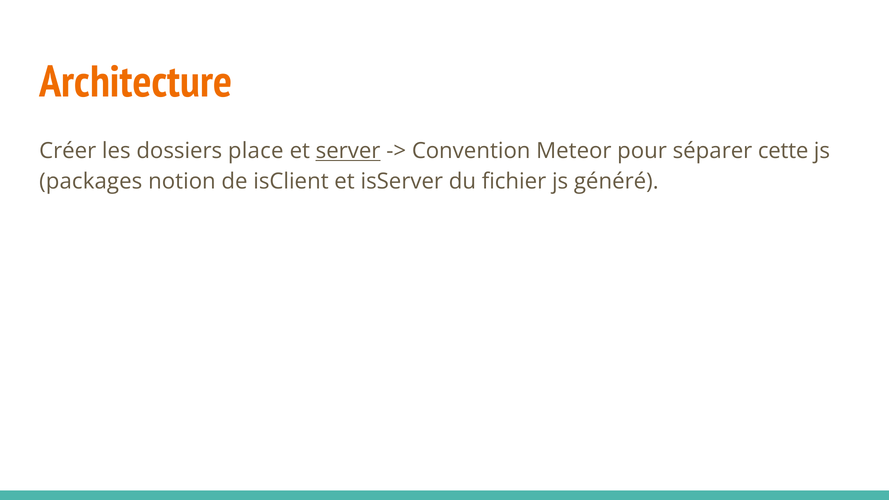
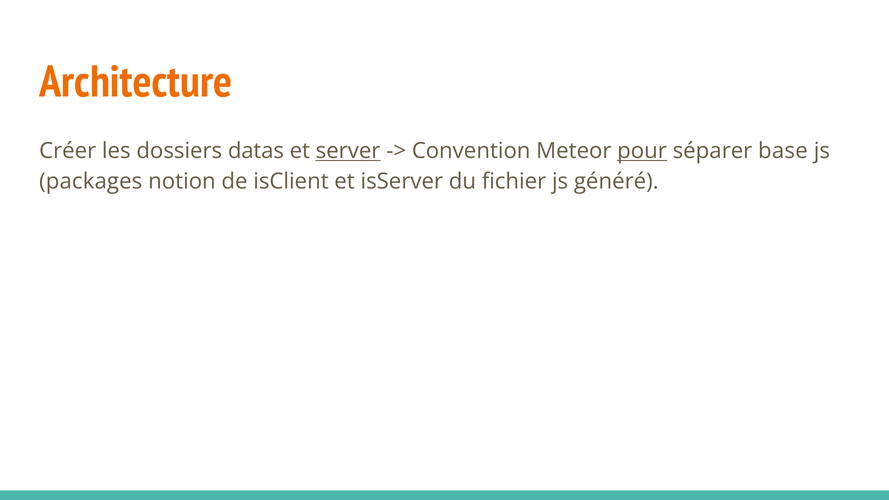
place: place -> datas
pour underline: none -> present
cette: cette -> base
